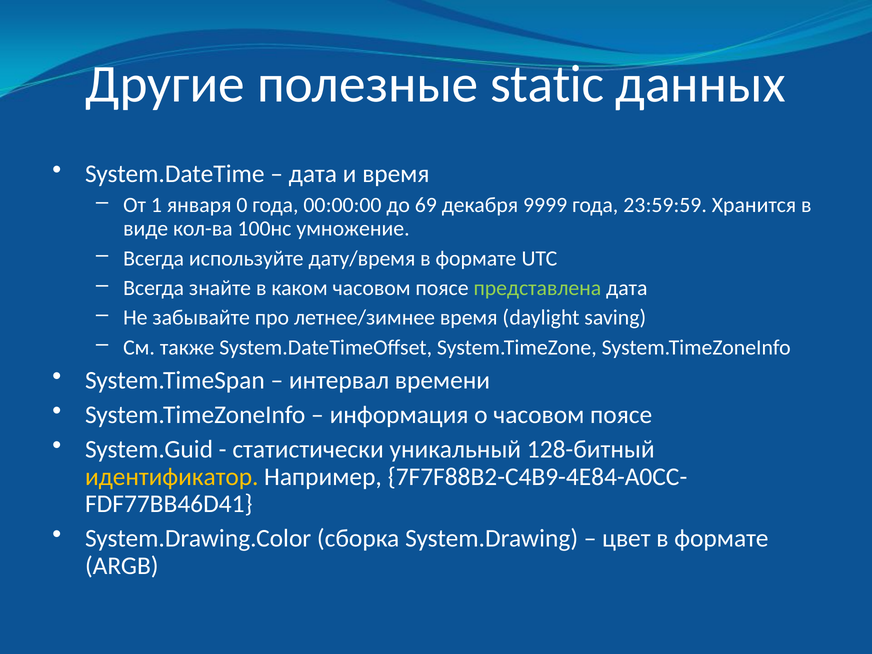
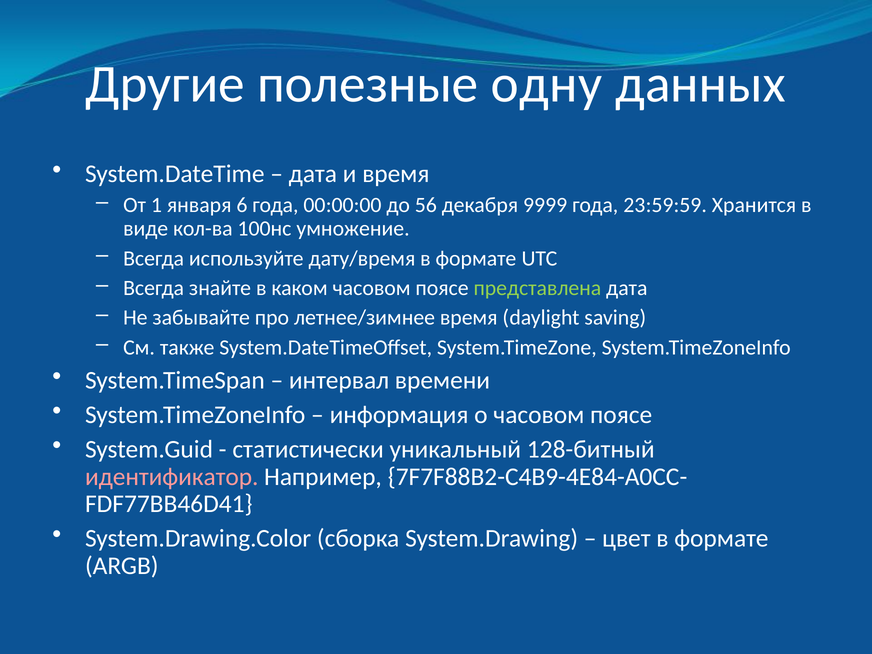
static: static -> одну
0: 0 -> 6
69: 69 -> 56
идентификатор colour: yellow -> pink
